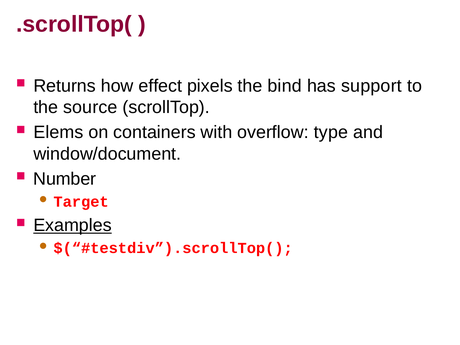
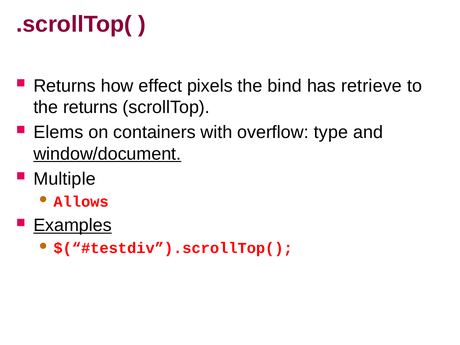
support: support -> retrieve
the source: source -> returns
window/document underline: none -> present
Number: Number -> Multiple
Target: Target -> Allows
